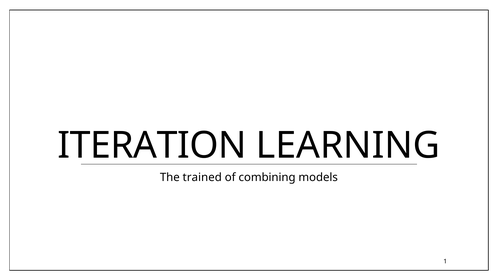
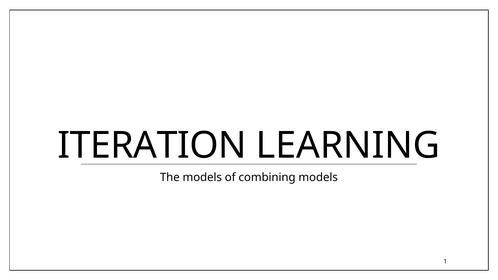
The trained: trained -> models
